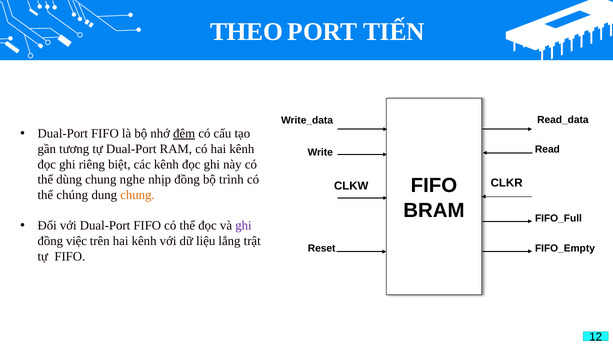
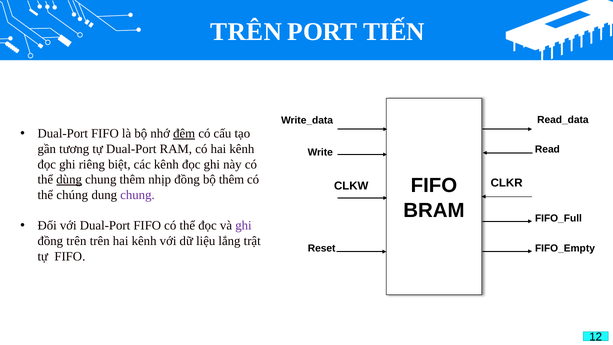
THEO at (247, 32): THEO -> TRÊN
dùng underline: none -> present
chung nghe: nghe -> thêm
bộ trình: trình -> thêm
chung at (137, 195) colour: orange -> purple
đồng việc: việc -> trên
